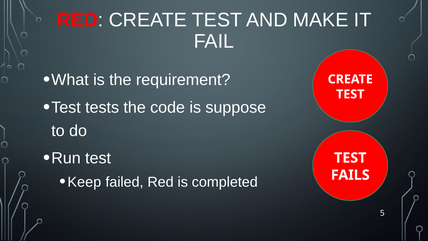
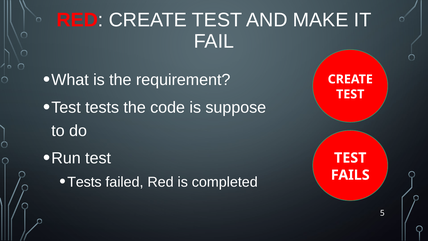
Keep at (84, 182): Keep -> Tests
